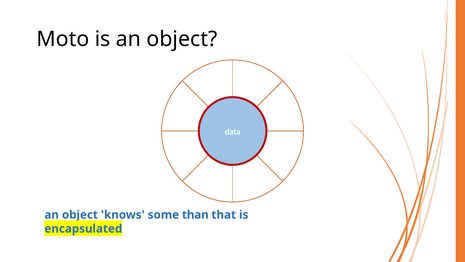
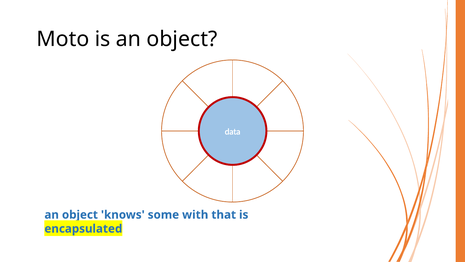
than: than -> with
